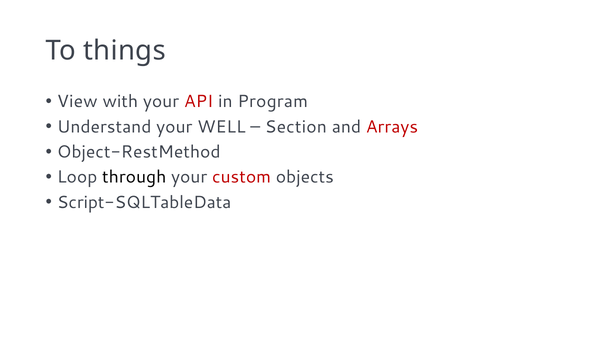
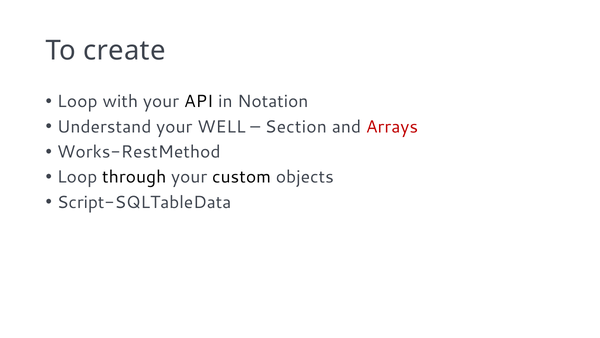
things: things -> create
View at (77, 101): View -> Loop
API colour: red -> black
Program: Program -> Notation
Object-RestMethod: Object-RestMethod -> Works-RestMethod
custom colour: red -> black
